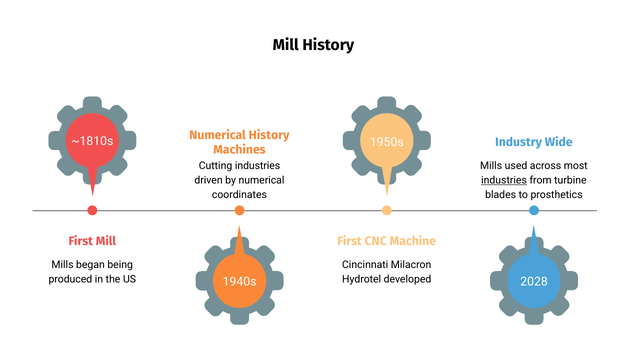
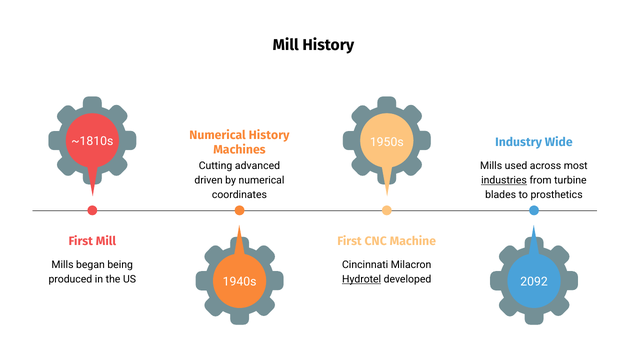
Cutting industries: industries -> advanced
Hydrotel underline: none -> present
2028: 2028 -> 2092
